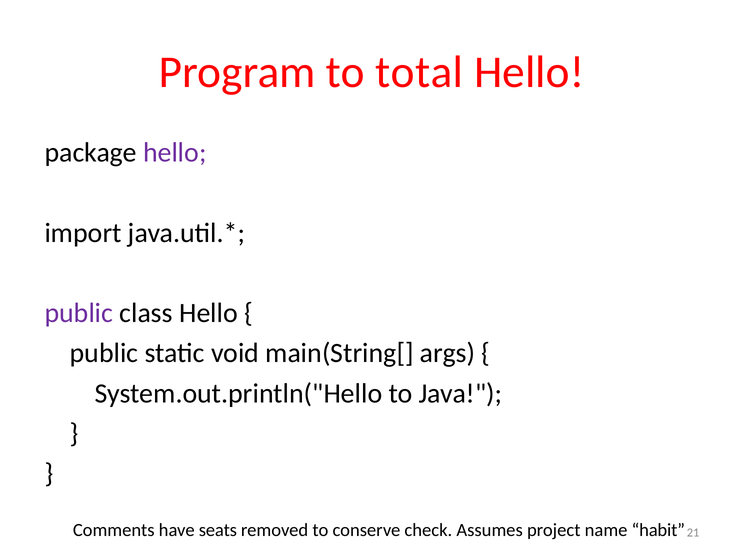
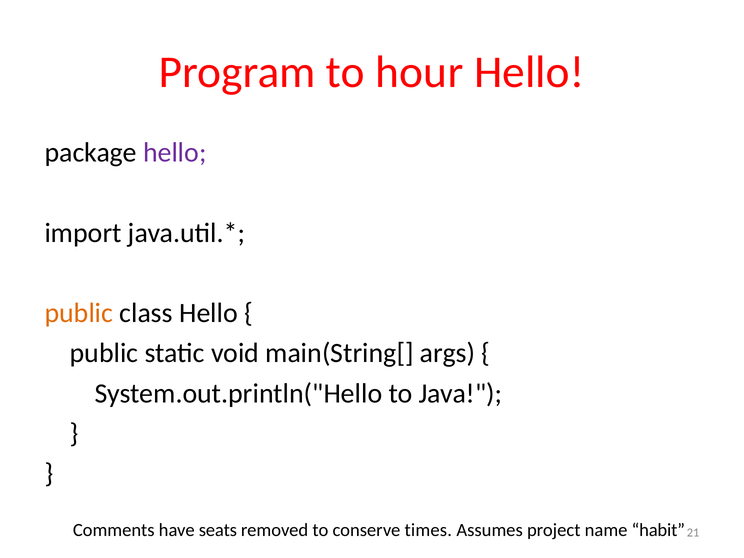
total: total -> hour
public at (79, 313) colour: purple -> orange
check: check -> times
